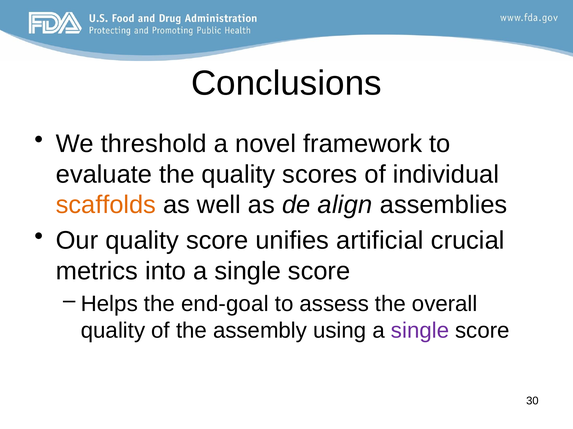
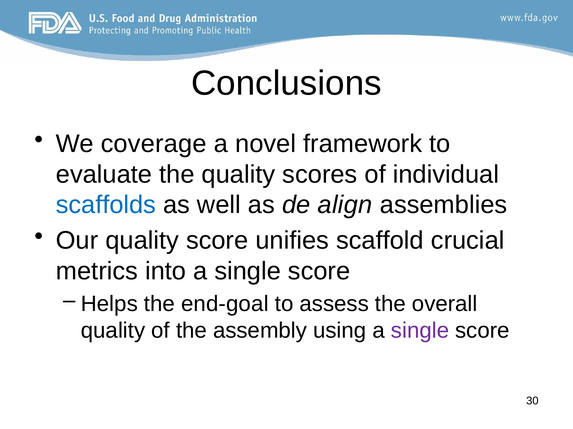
threshold: threshold -> coverage
scaffolds colour: orange -> blue
artificial: artificial -> scaffold
